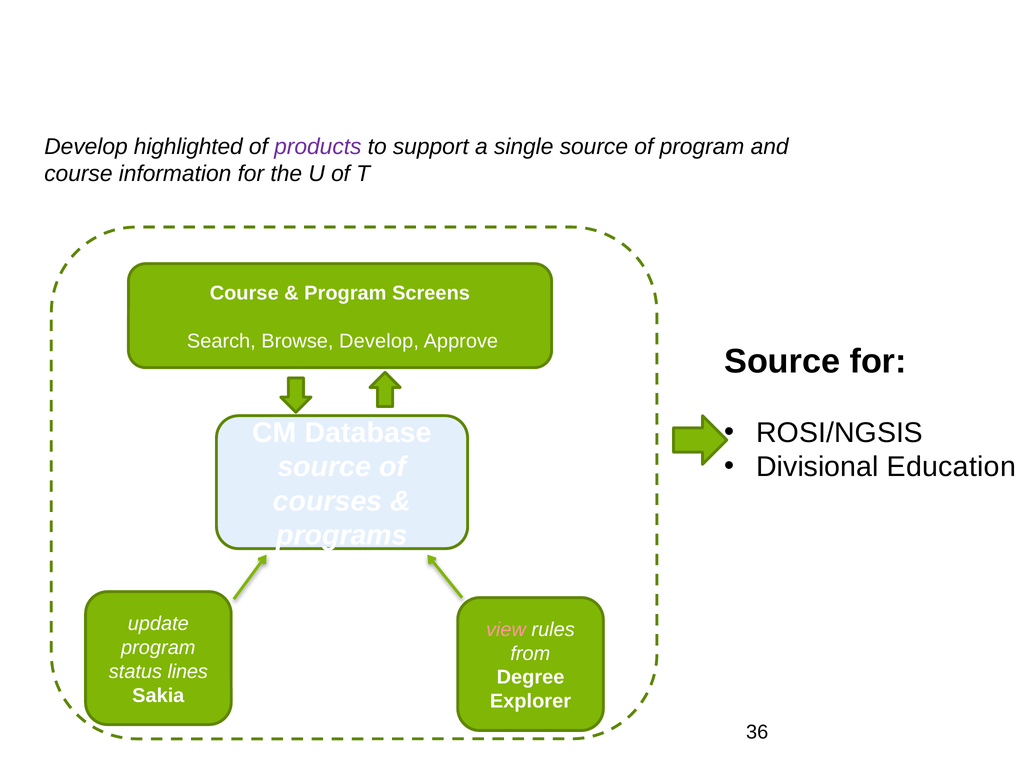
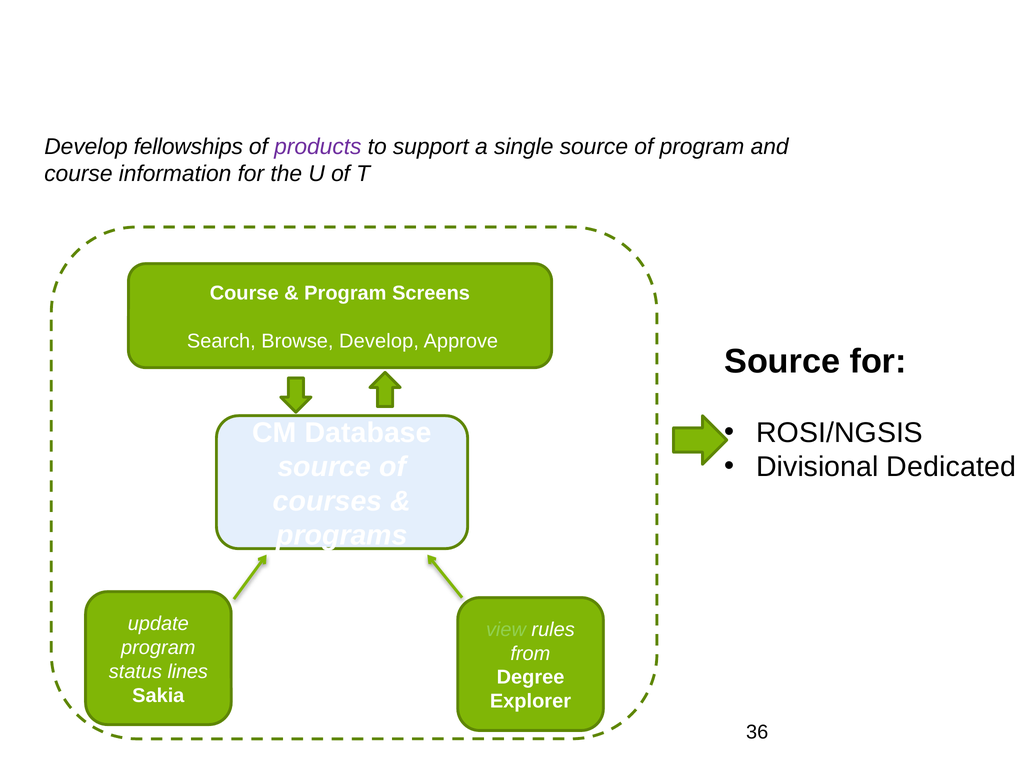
highlighted: highlighted -> fellowships
Education: Education -> Dedicated
view colour: pink -> light green
